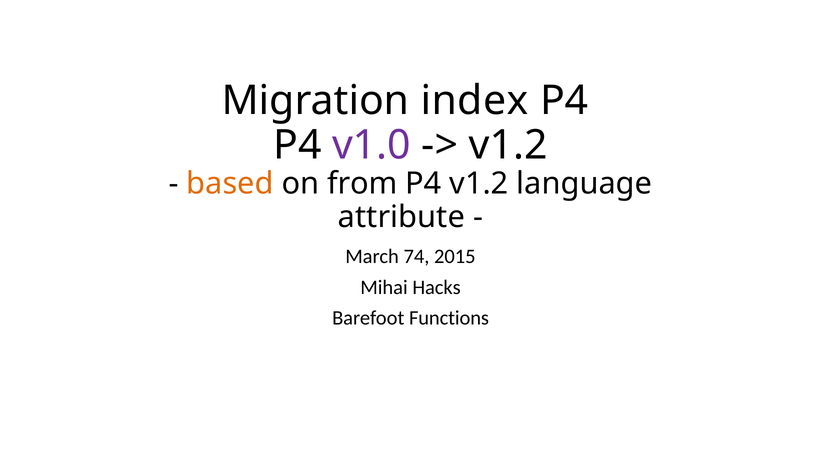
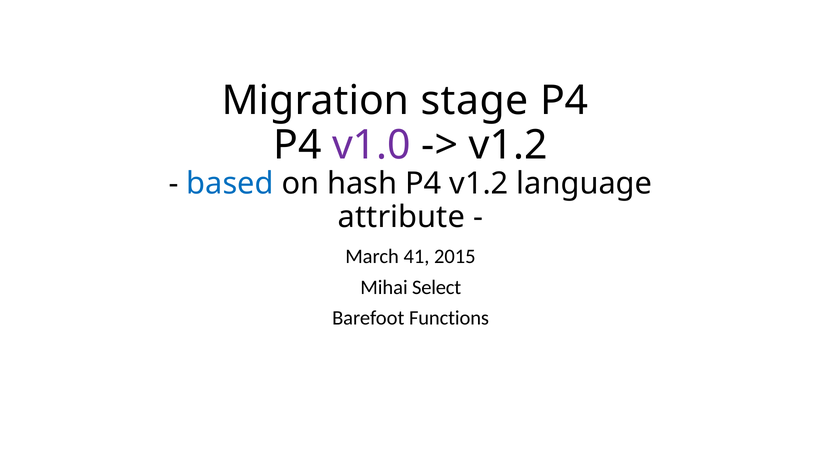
index: index -> stage
based colour: orange -> blue
from: from -> hash
74: 74 -> 41
Hacks: Hacks -> Select
